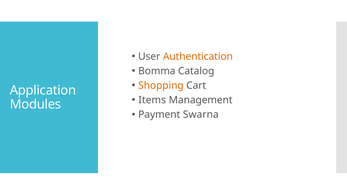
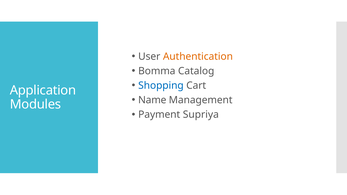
Shopping colour: orange -> blue
Items: Items -> Name
Swarna: Swarna -> Supriya
